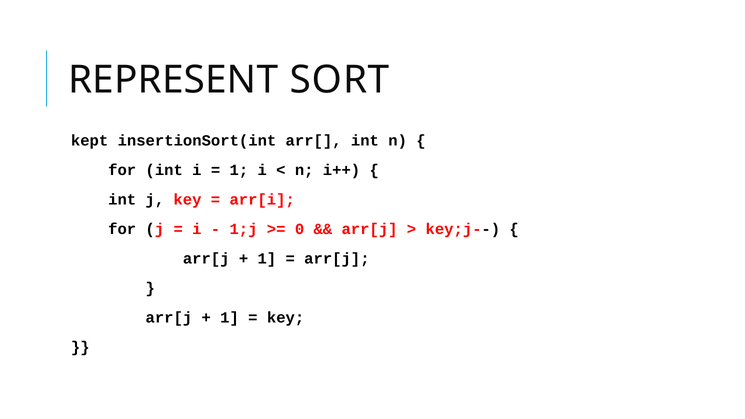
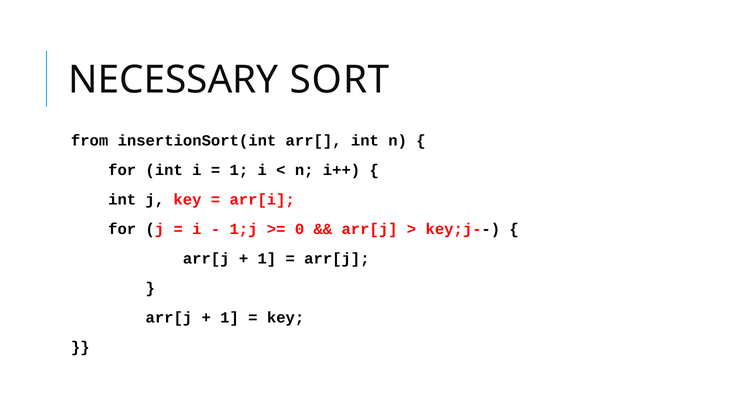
REPRESENT: REPRESENT -> NECESSARY
kept: kept -> from
